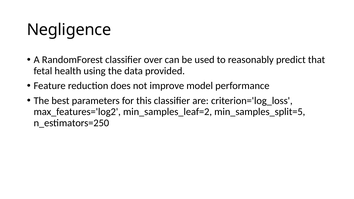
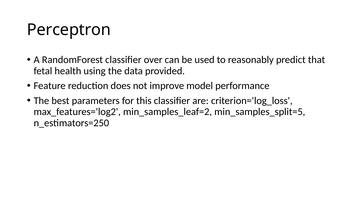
Negligence: Negligence -> Perceptron
